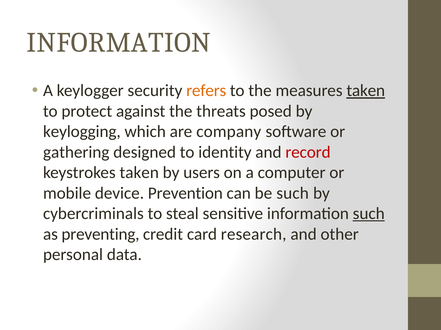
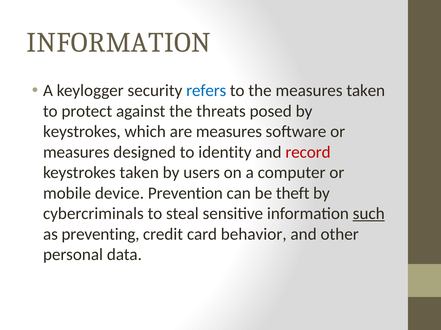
refers colour: orange -> blue
taken at (366, 91) underline: present -> none
keylogging at (82, 132): keylogging -> keystrokes
are company: company -> measures
gathering at (76, 152): gathering -> measures
be such: such -> theft
research: research -> behavior
